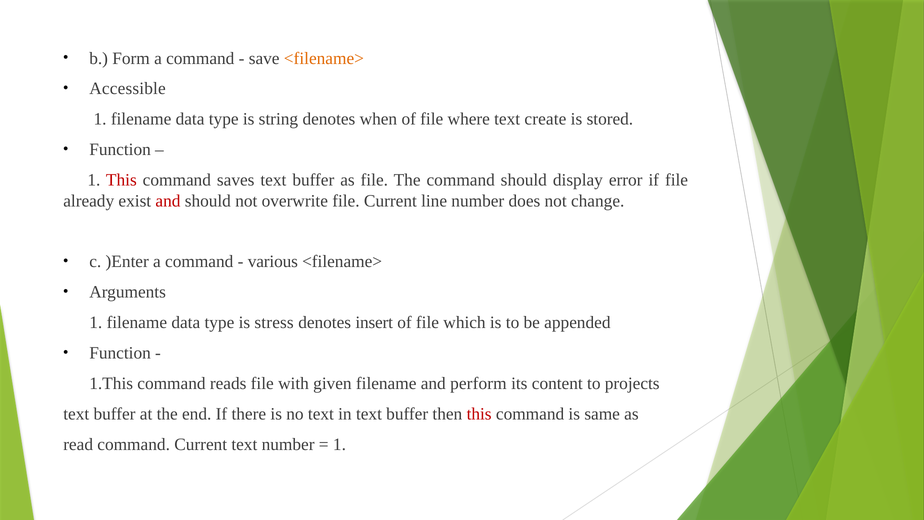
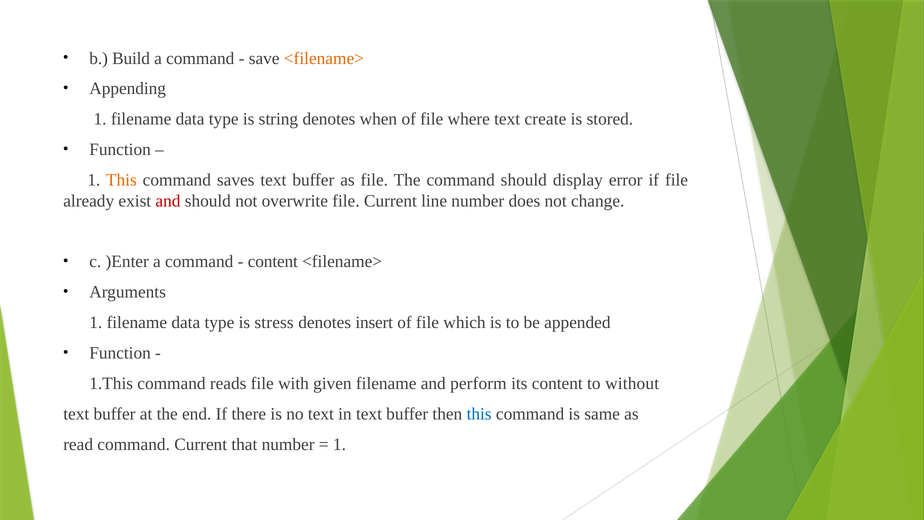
Form: Form -> Build
Accessible: Accessible -> Appending
This at (121, 180) colour: red -> orange
various at (273, 262): various -> content
projects: projects -> without
this at (479, 414) colour: red -> blue
Current text: text -> that
